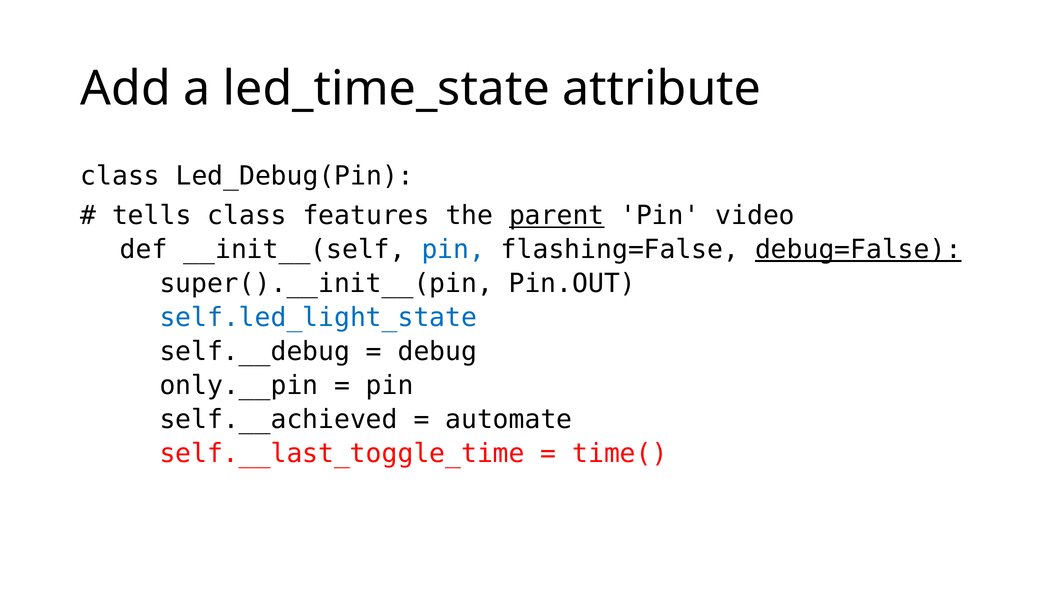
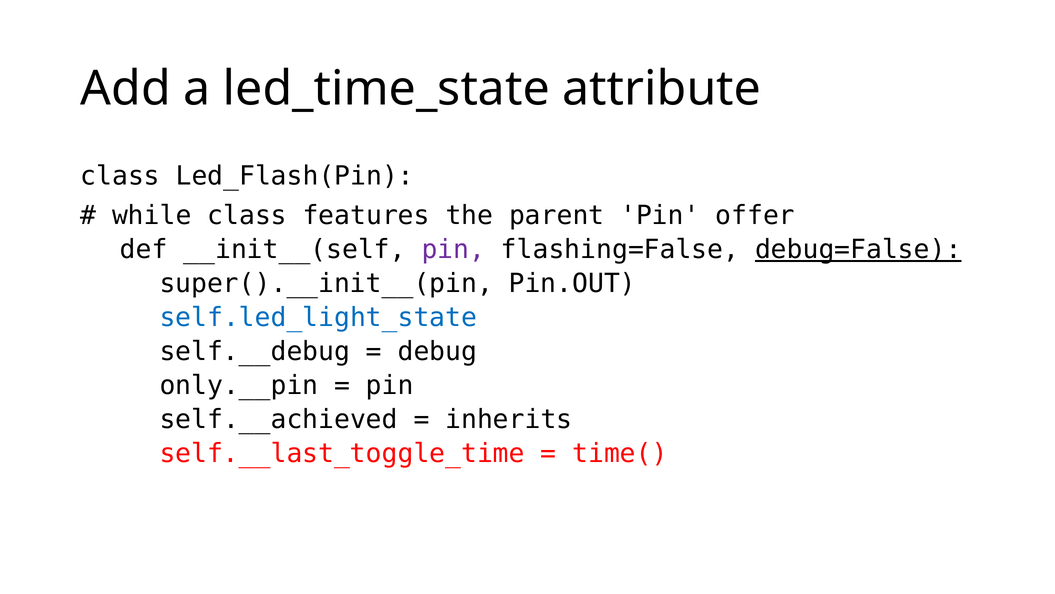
Led_Debug(Pin: Led_Debug(Pin -> Led_Flash(Pin
tells: tells -> while
parent underline: present -> none
video: video -> offer
pin at (453, 249) colour: blue -> purple
automate: automate -> inherits
